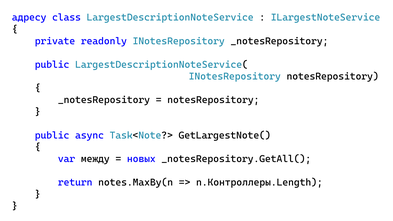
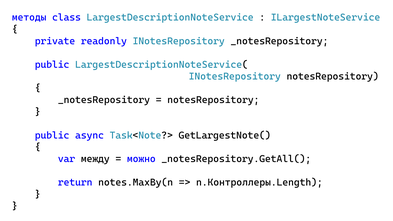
адресу: адресу -> методы
новых: новых -> можно
